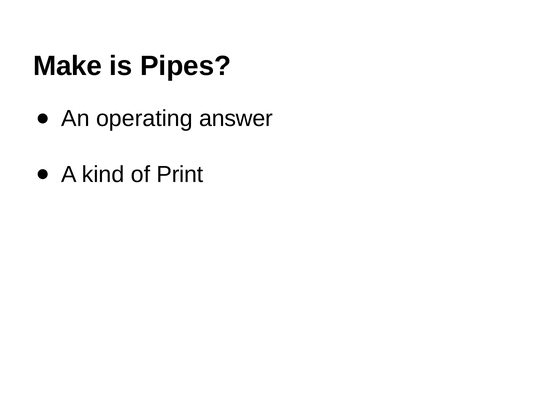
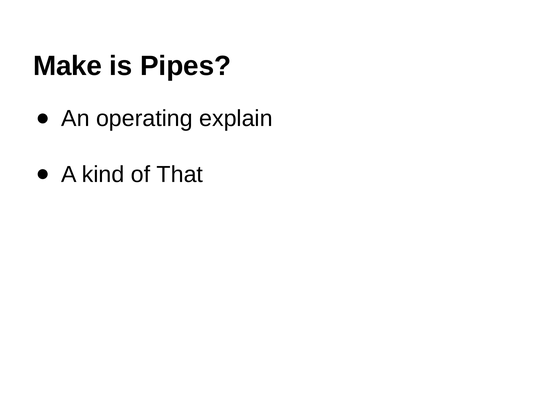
answer: answer -> explain
Print: Print -> That
